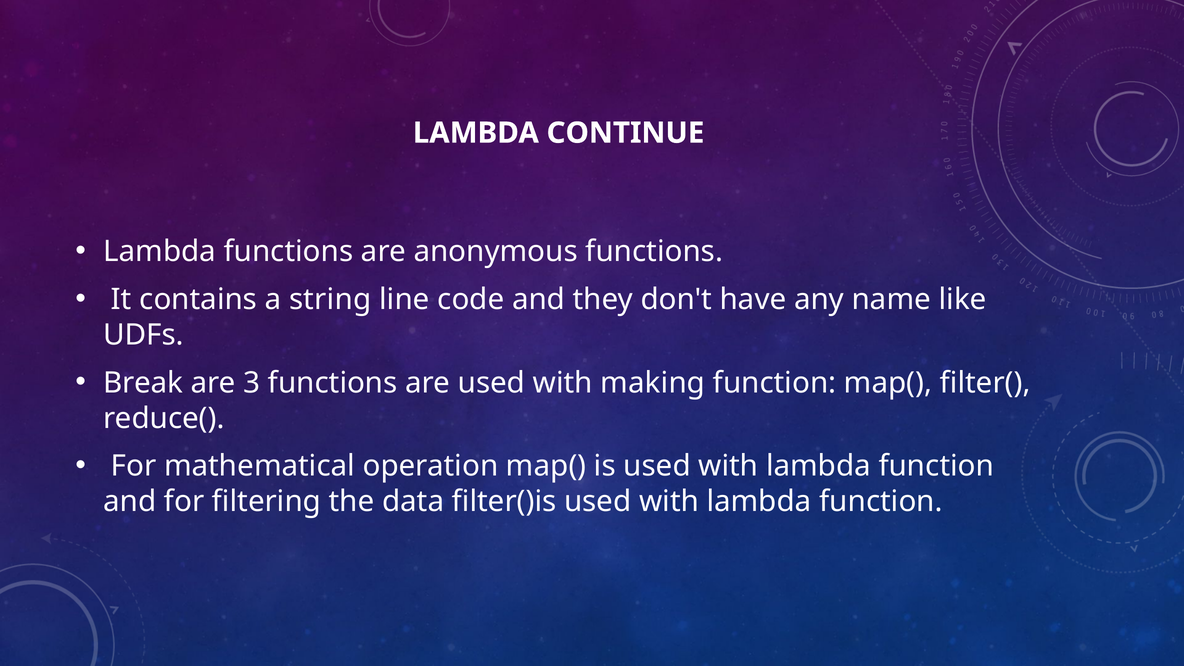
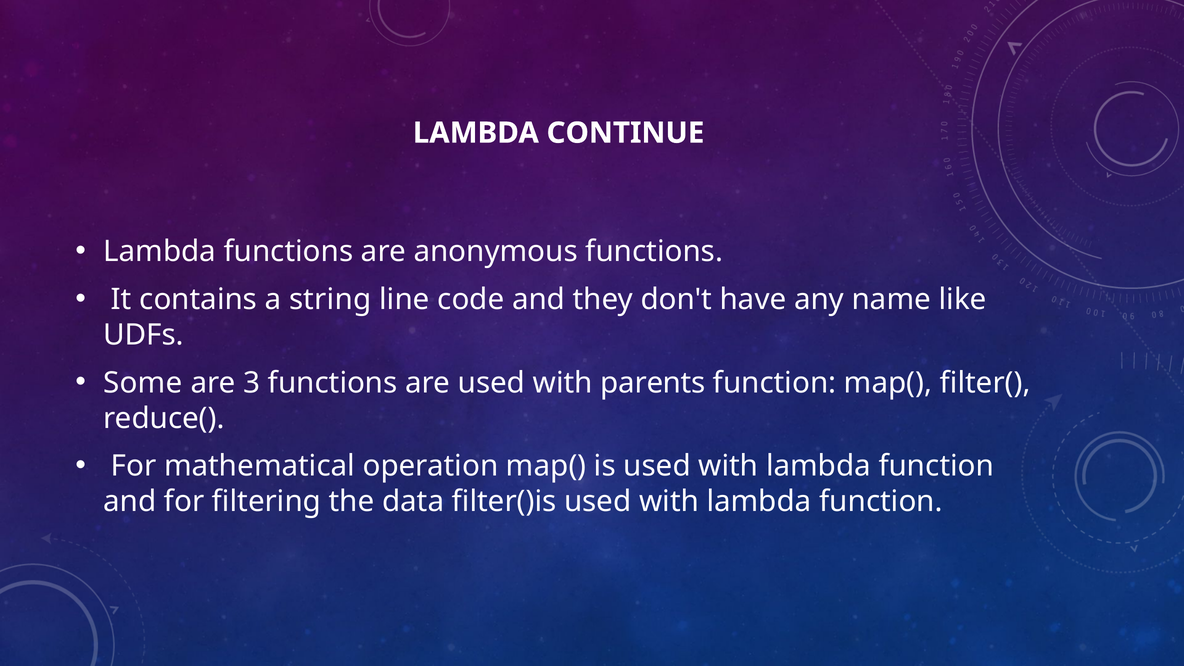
Break: Break -> Some
making: making -> parents
